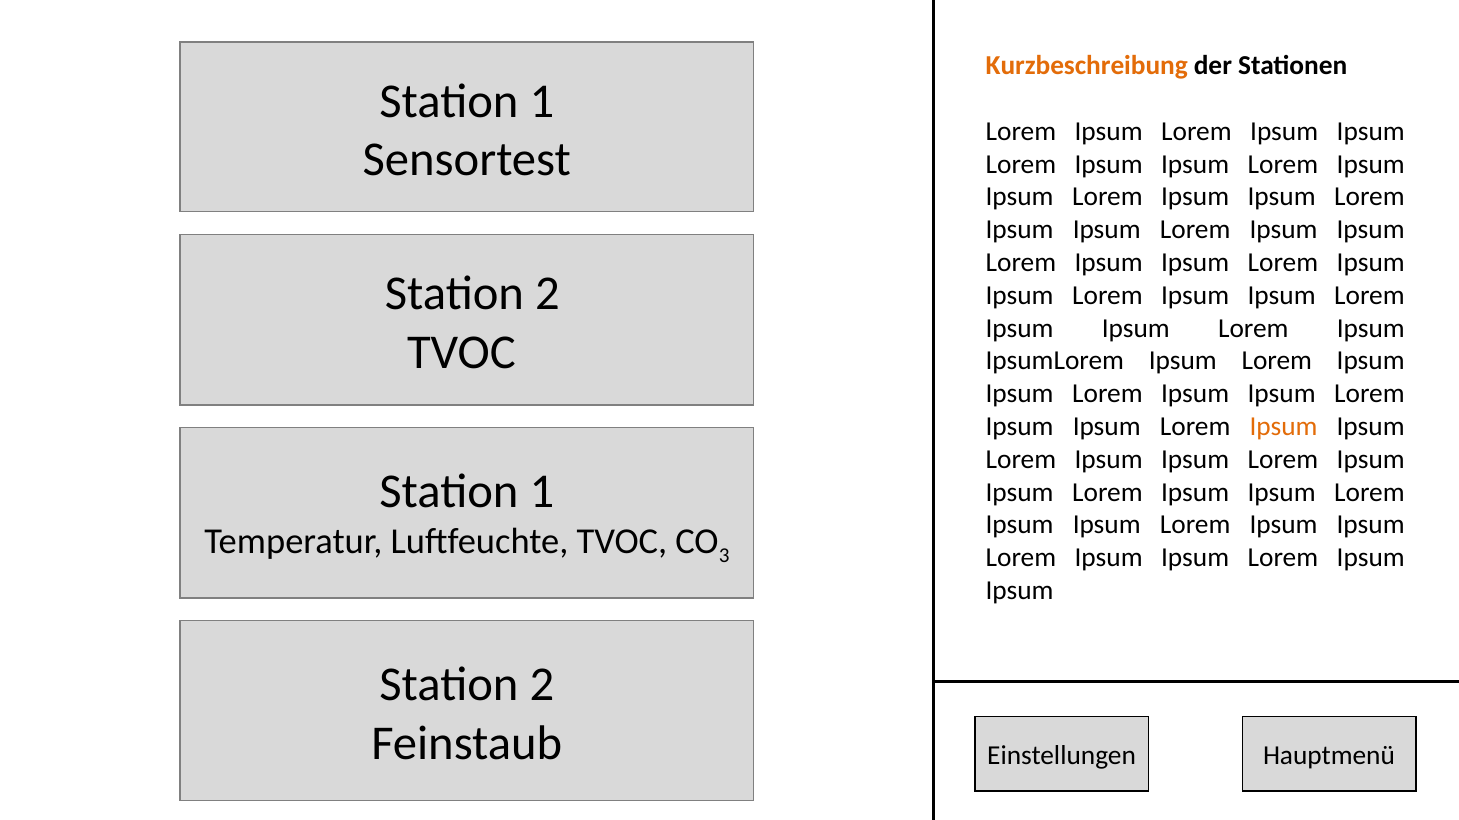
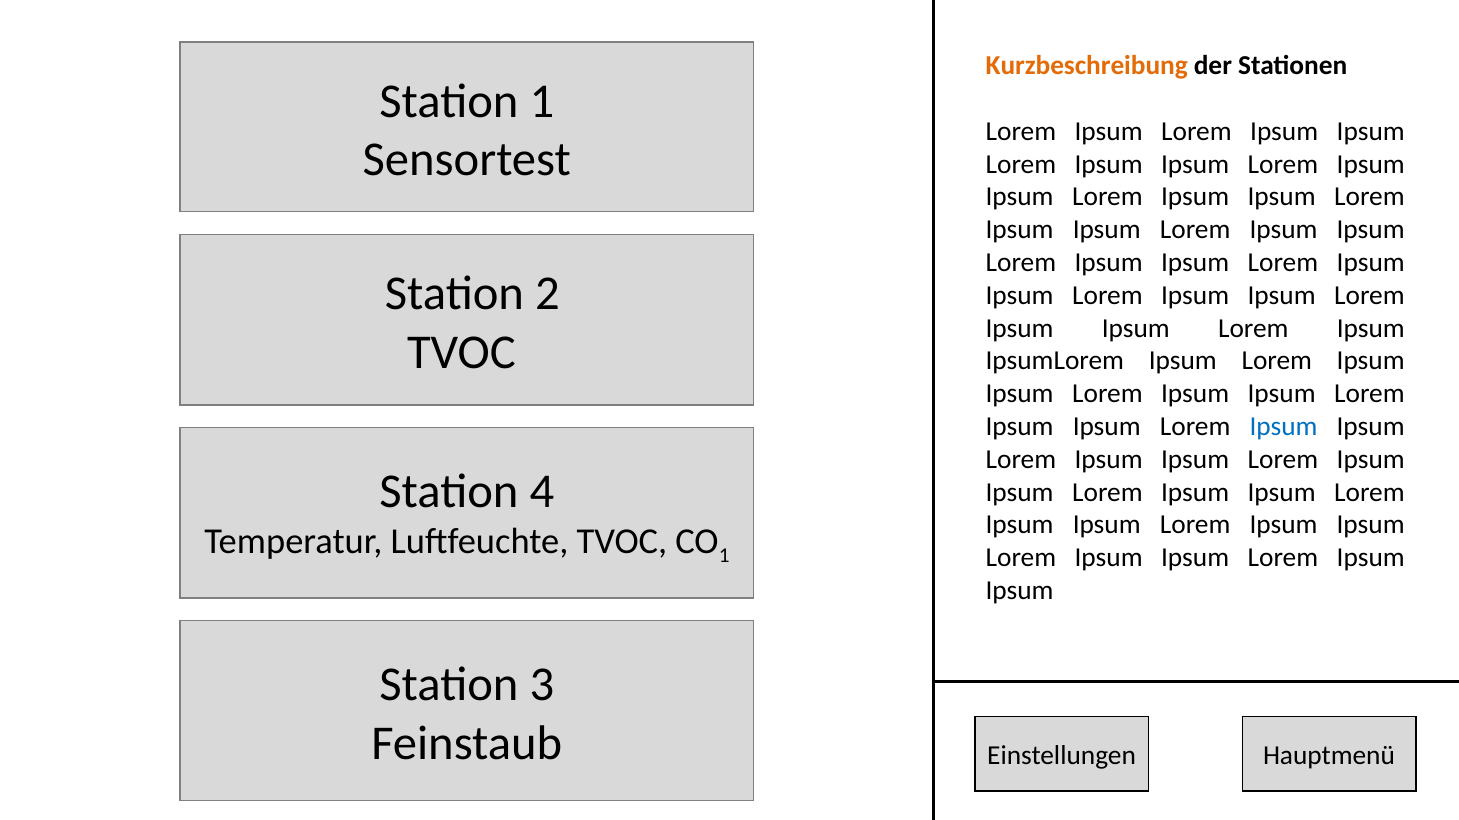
Ipsum at (1284, 427) colour: orange -> blue
1 at (542, 492): 1 -> 4
3 at (724, 556): 3 -> 1
2 at (542, 685): 2 -> 3
